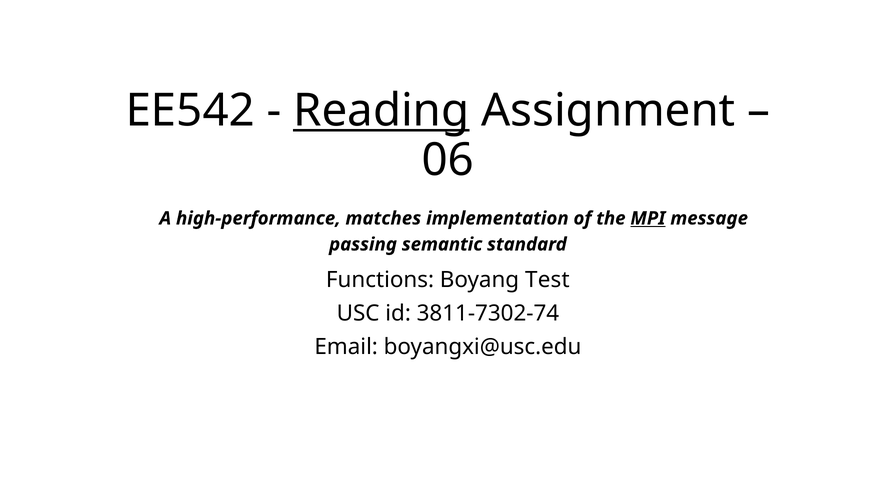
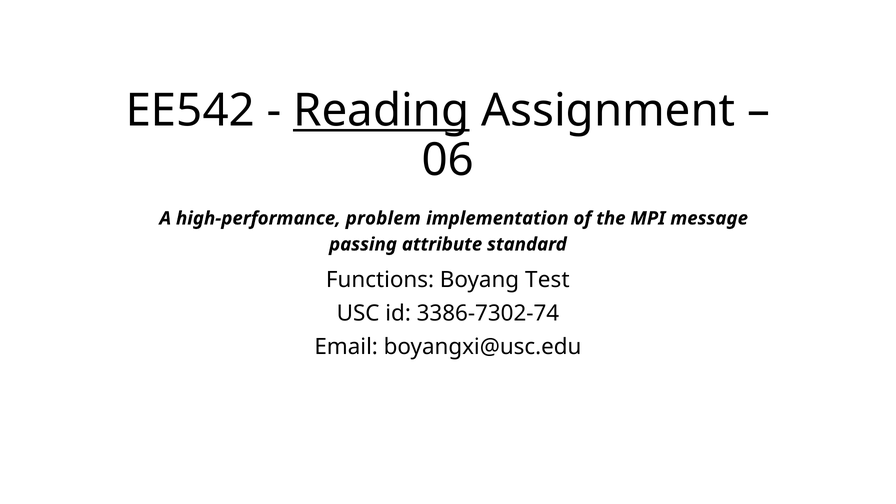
matches: matches -> problem
MPI underline: present -> none
semantic: semantic -> attribute
3811-7302-74: 3811-7302-74 -> 3386-7302-74
